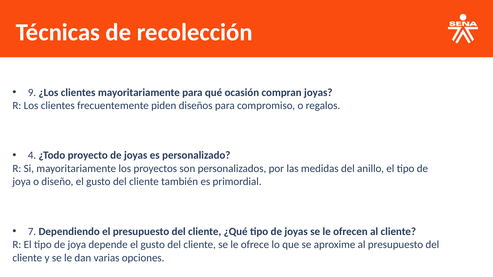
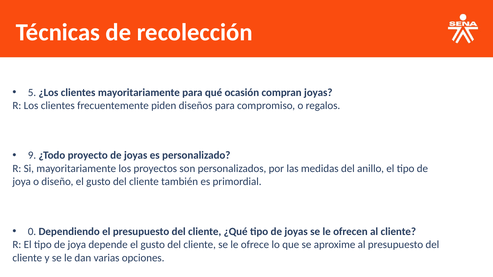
9: 9 -> 5
4: 4 -> 9
7: 7 -> 0
